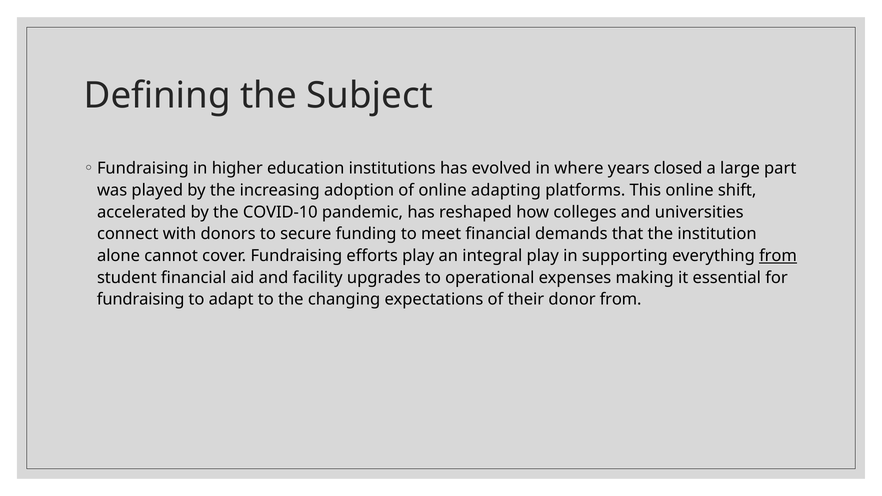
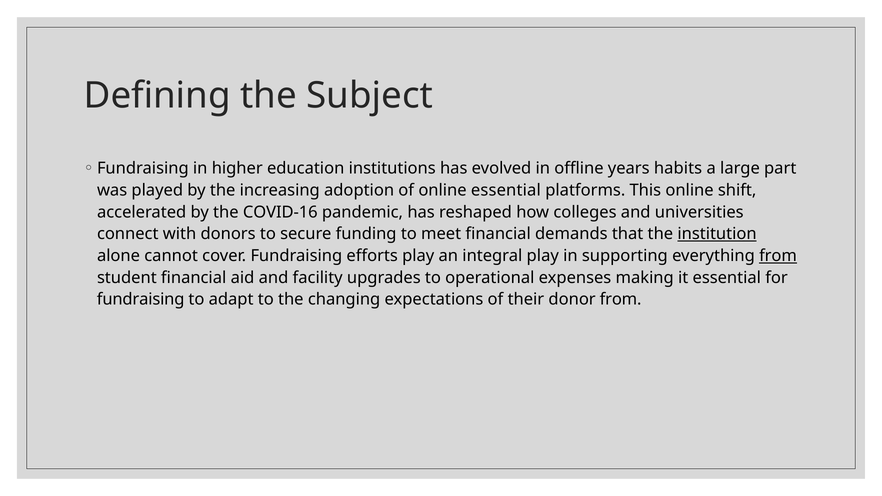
where: where -> offline
closed: closed -> habits
online adapting: adapting -> essential
COVID-10: COVID-10 -> COVID-16
institution underline: none -> present
